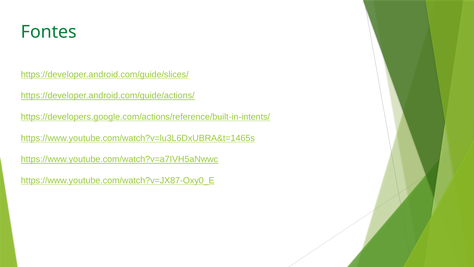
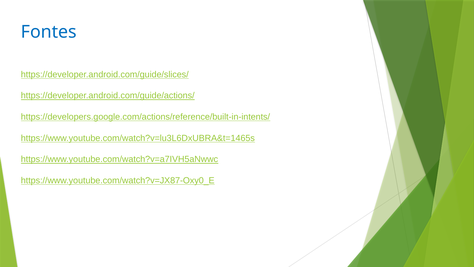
Fontes colour: green -> blue
